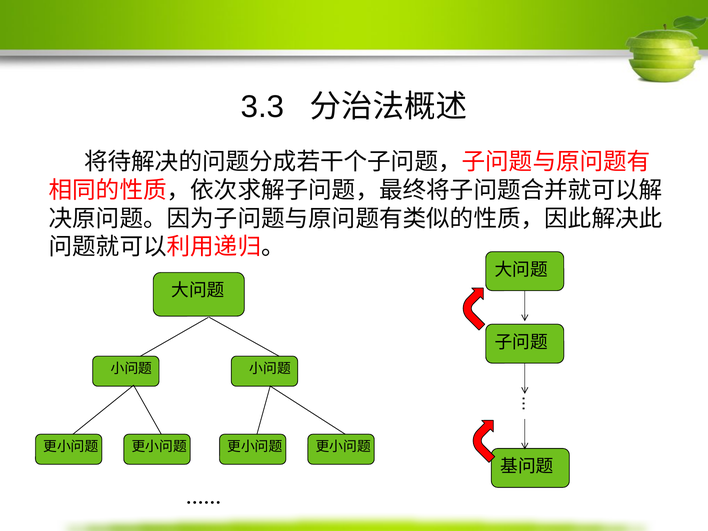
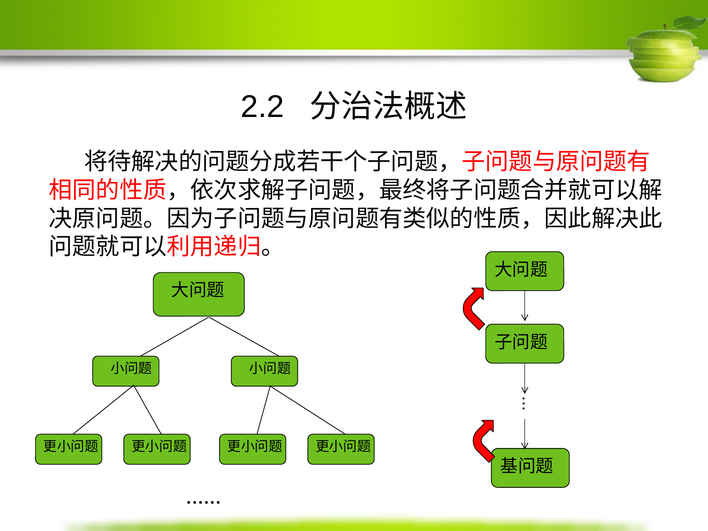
3.3: 3.3 -> 2.2
